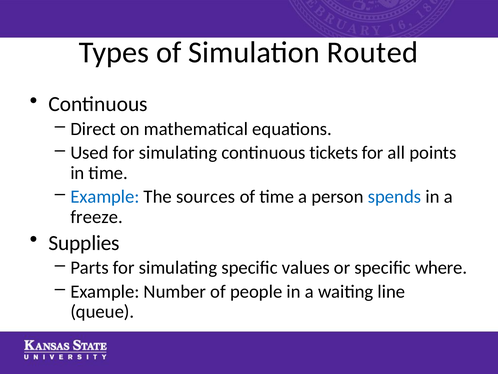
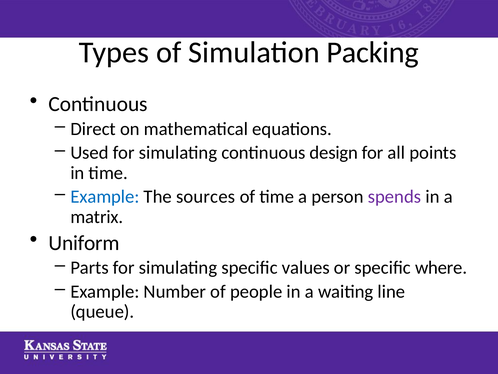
Routed: Routed -> Packing
tickets: tickets -> design
spends colour: blue -> purple
freeze: freeze -> matrix
Supplies: Supplies -> Uniform
